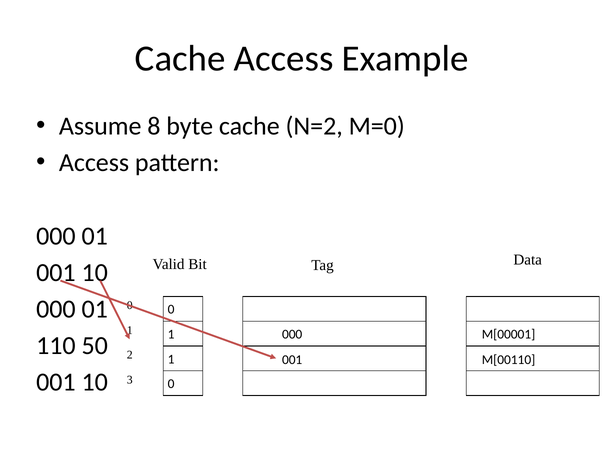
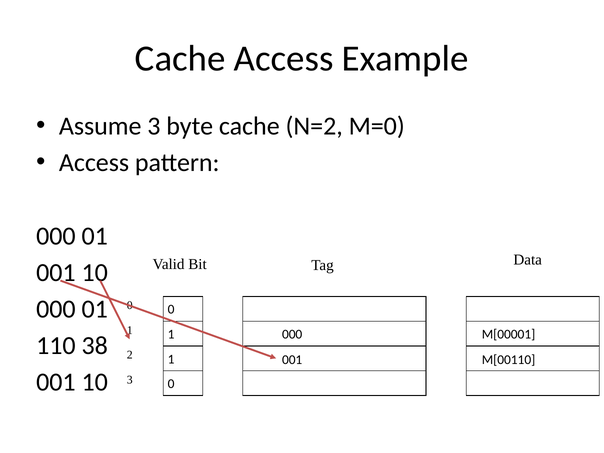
Assume 8: 8 -> 3
50: 50 -> 38
